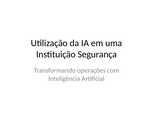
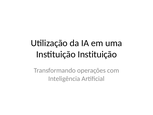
Instituição Segurança: Segurança -> Instituição
